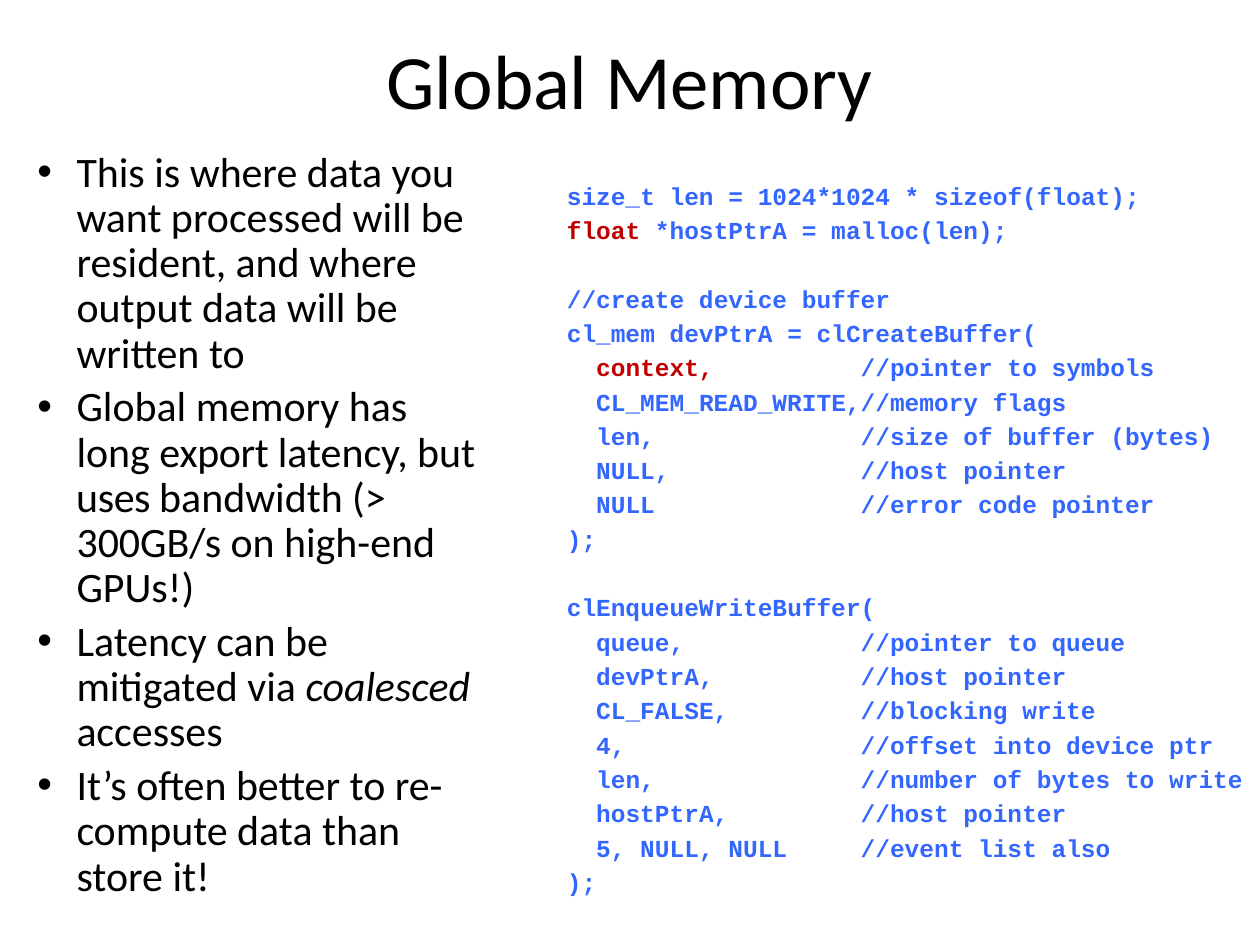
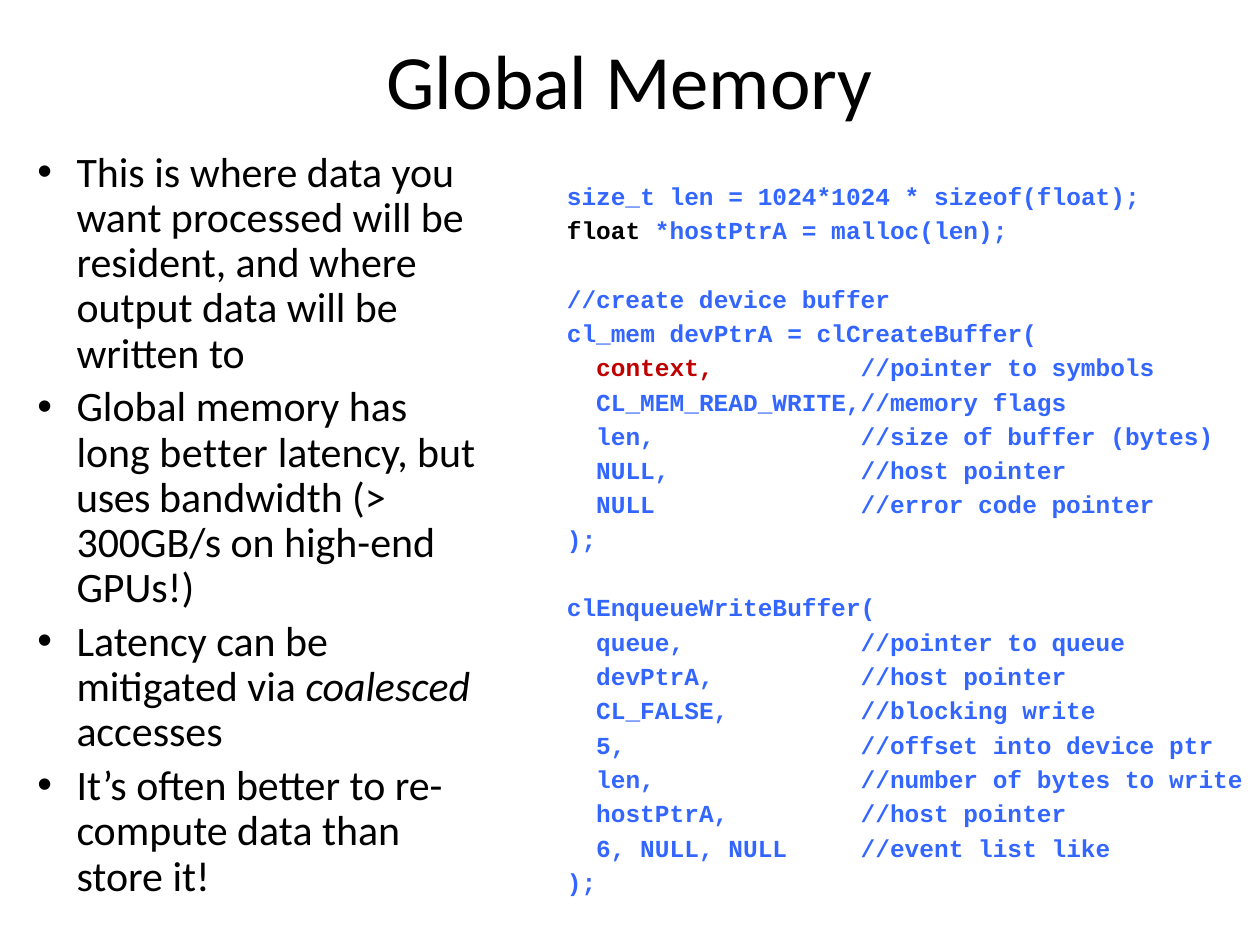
float colour: red -> black
long export: export -> better
4: 4 -> 5
5: 5 -> 6
also: also -> like
